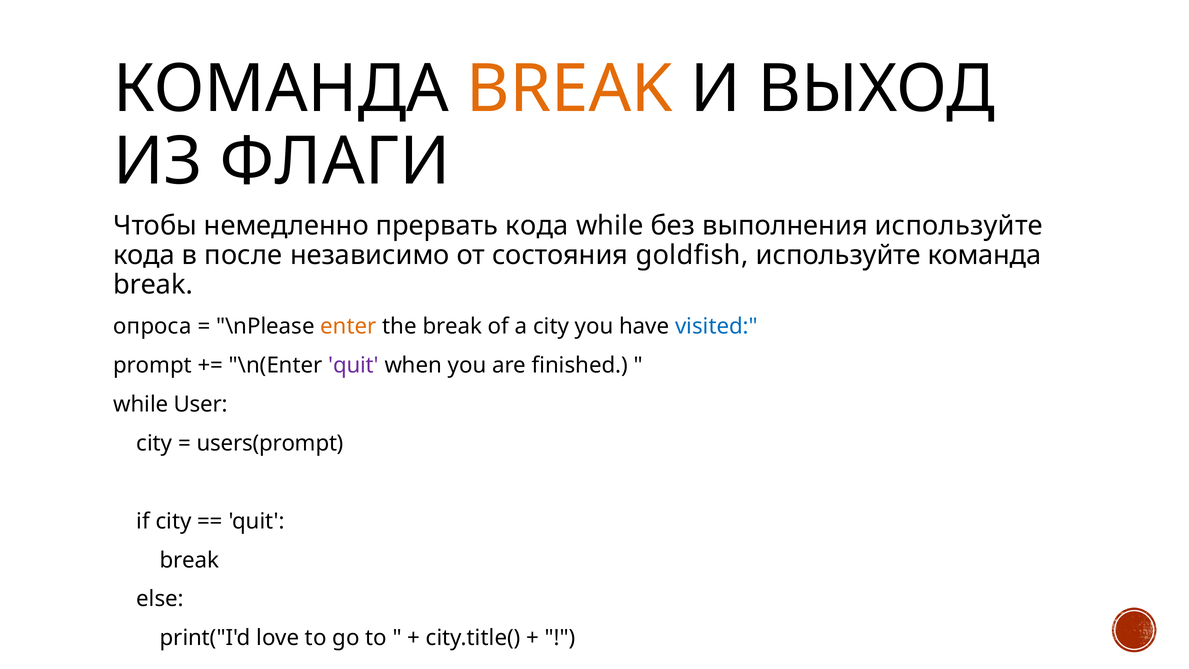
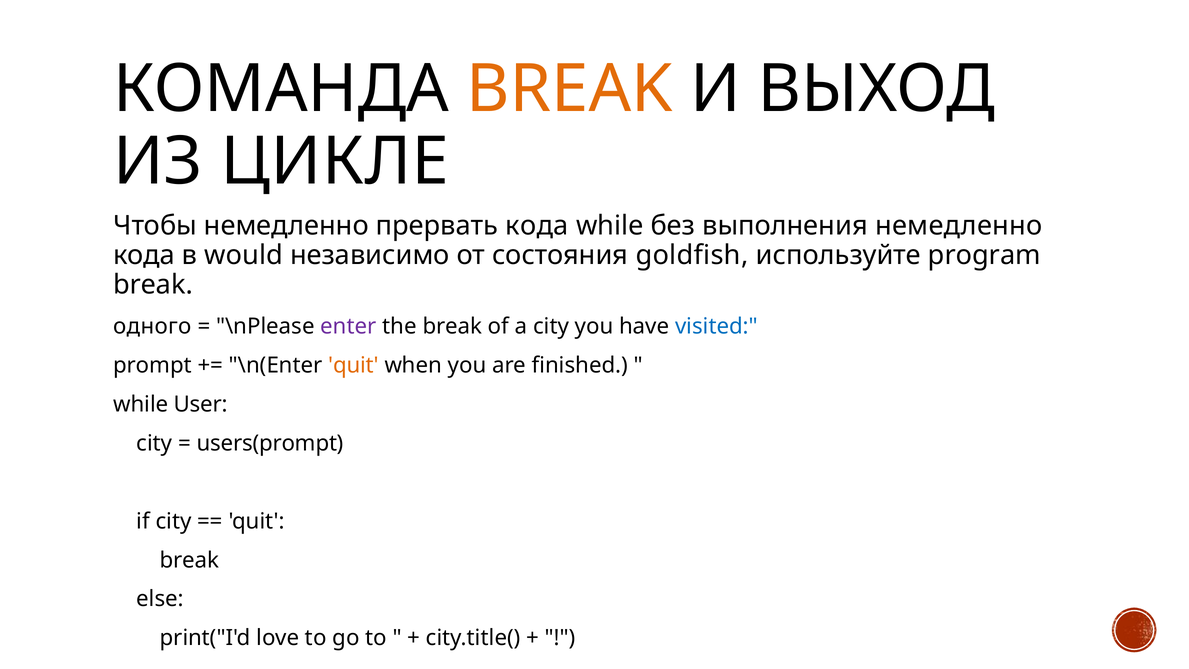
ФЛАГИ: ФЛАГИ -> ЦИКЛЕ
выполнения используйте: используйте -> немедленно
после: после -> would
используйте команда: команда -> program
опроса: опроса -> одного
enter colour: orange -> purple
quit at (354, 365) colour: purple -> orange
